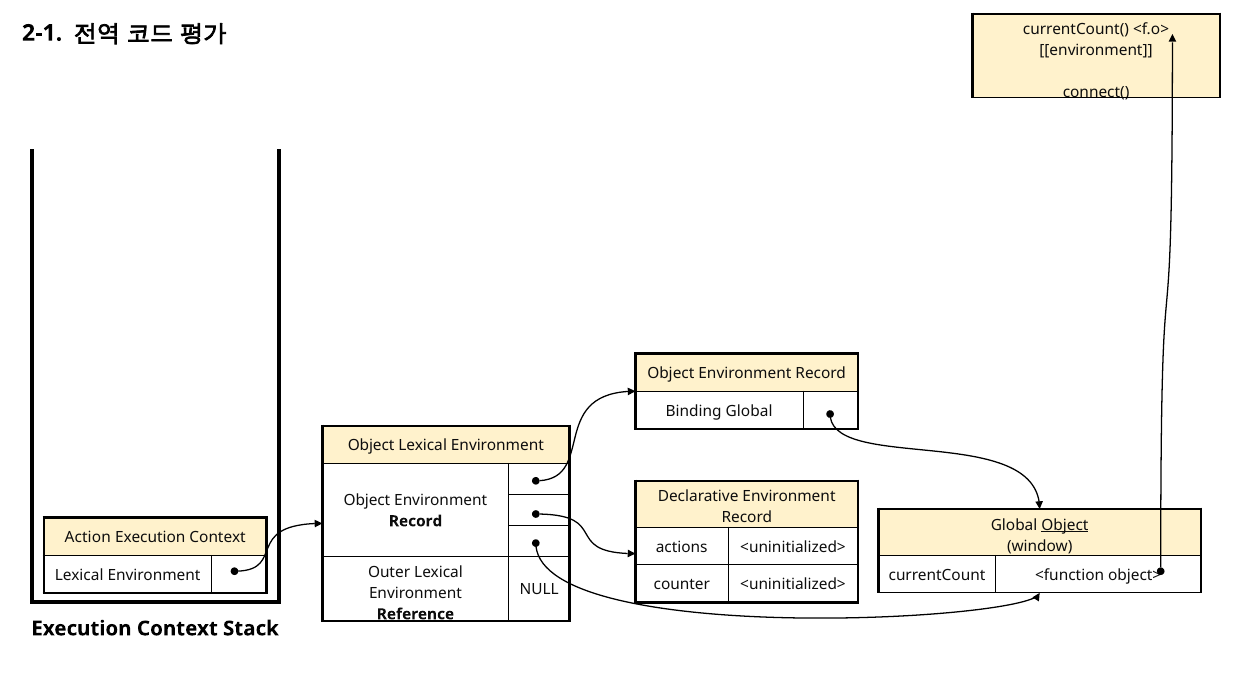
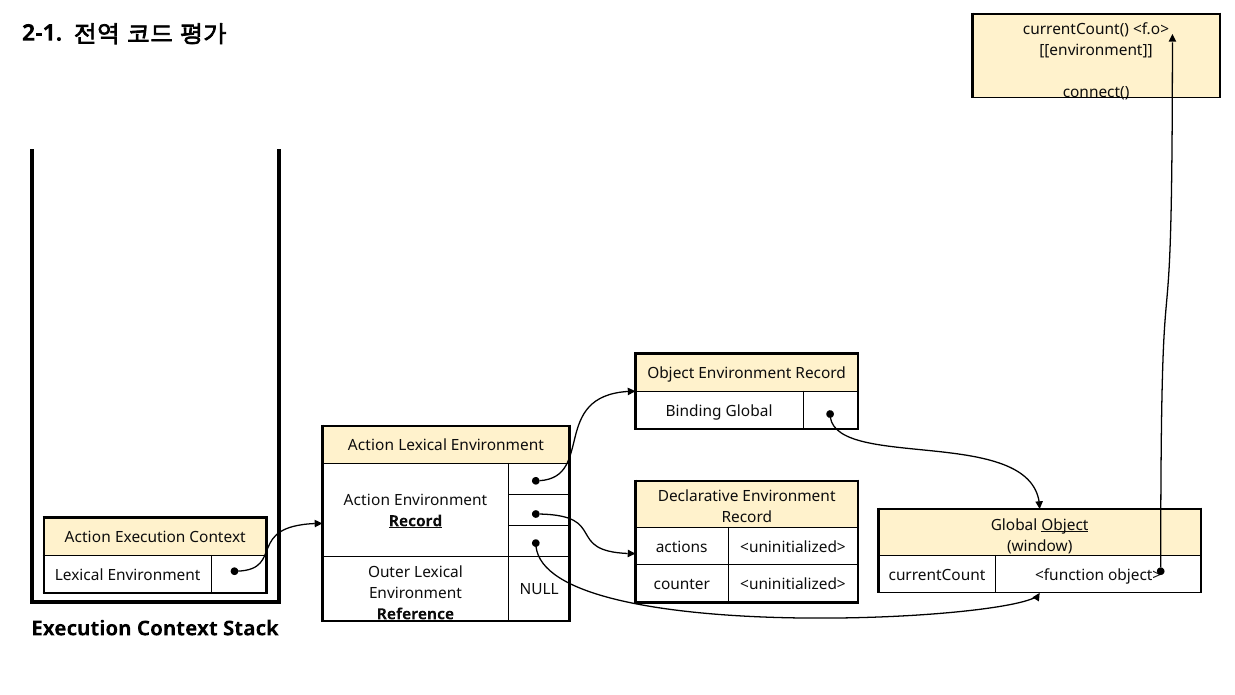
Object at (371, 445): Object -> Action
Object at (367, 500): Object -> Action
Record at (416, 521) underline: none -> present
